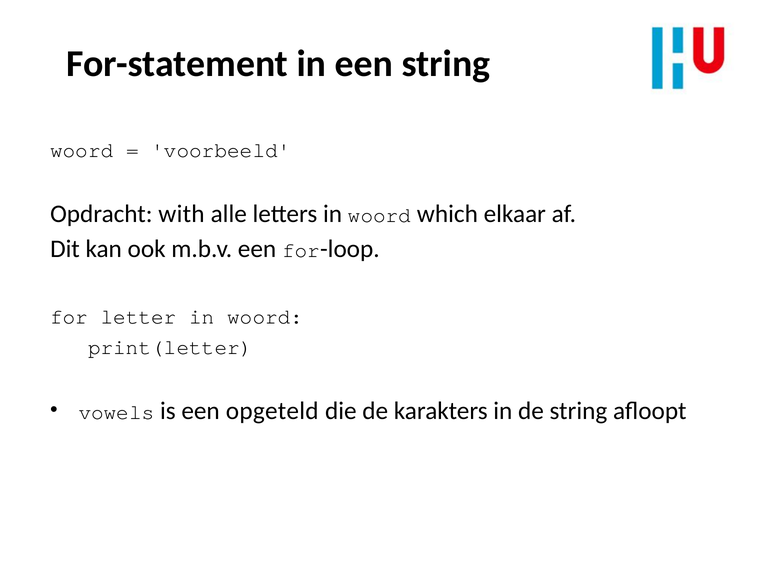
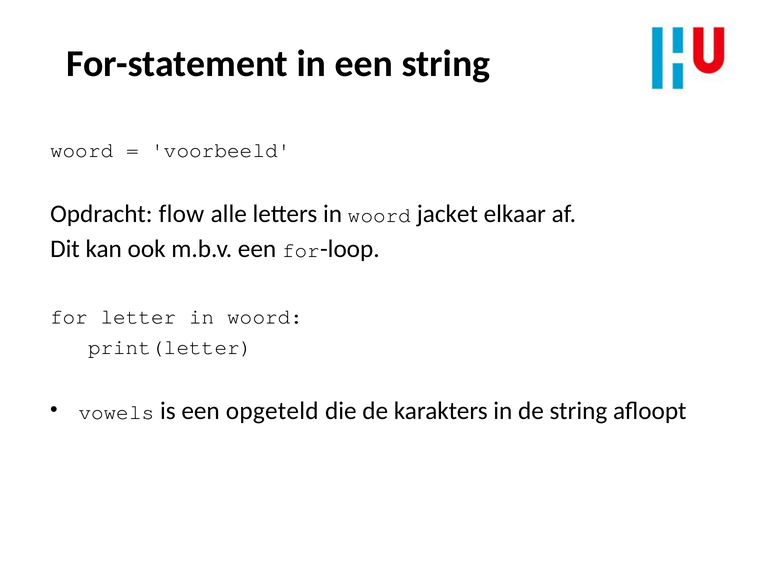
with: with -> flow
which: which -> jacket
